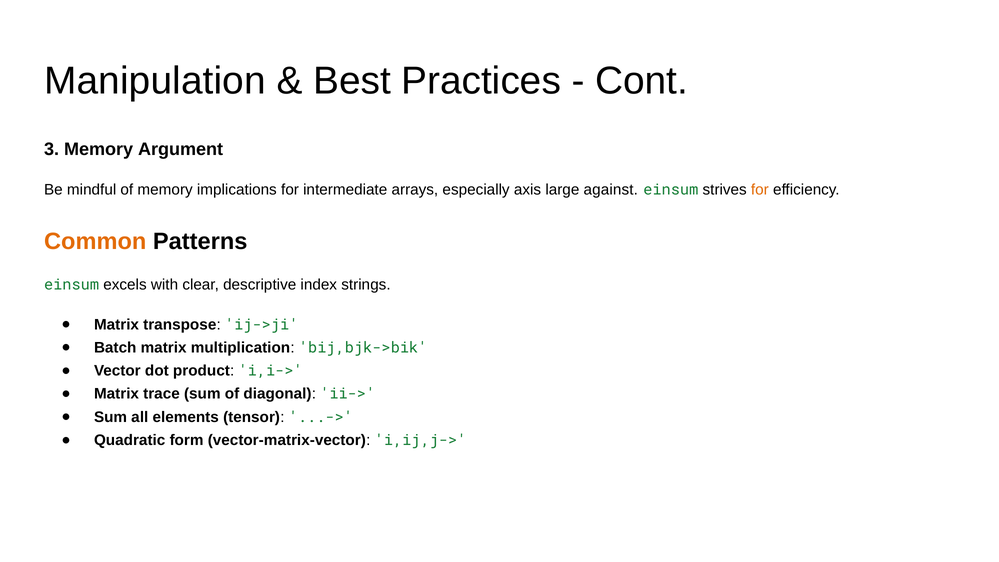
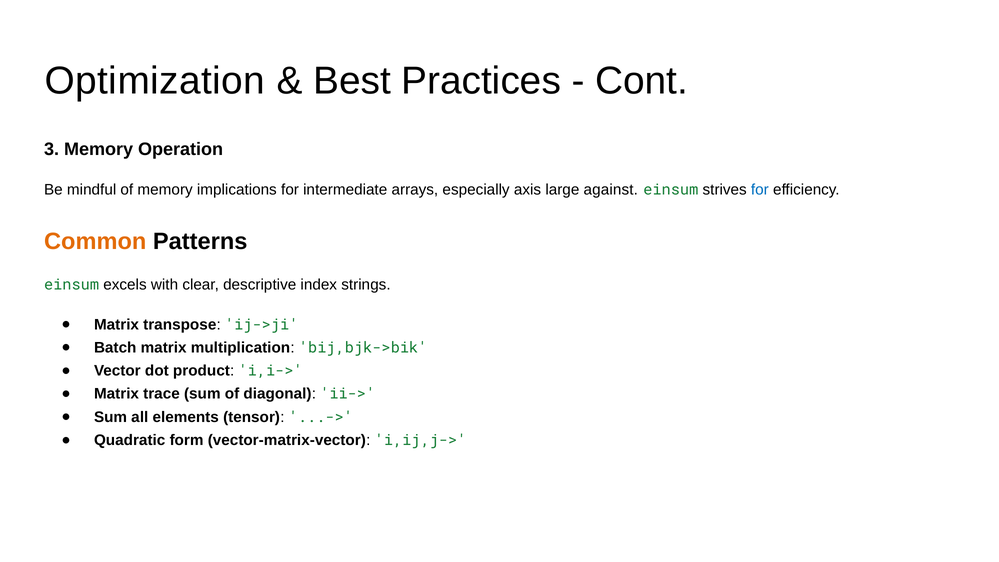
Manipulation: Manipulation -> Optimization
Argument: Argument -> Operation
for at (760, 190) colour: orange -> blue
